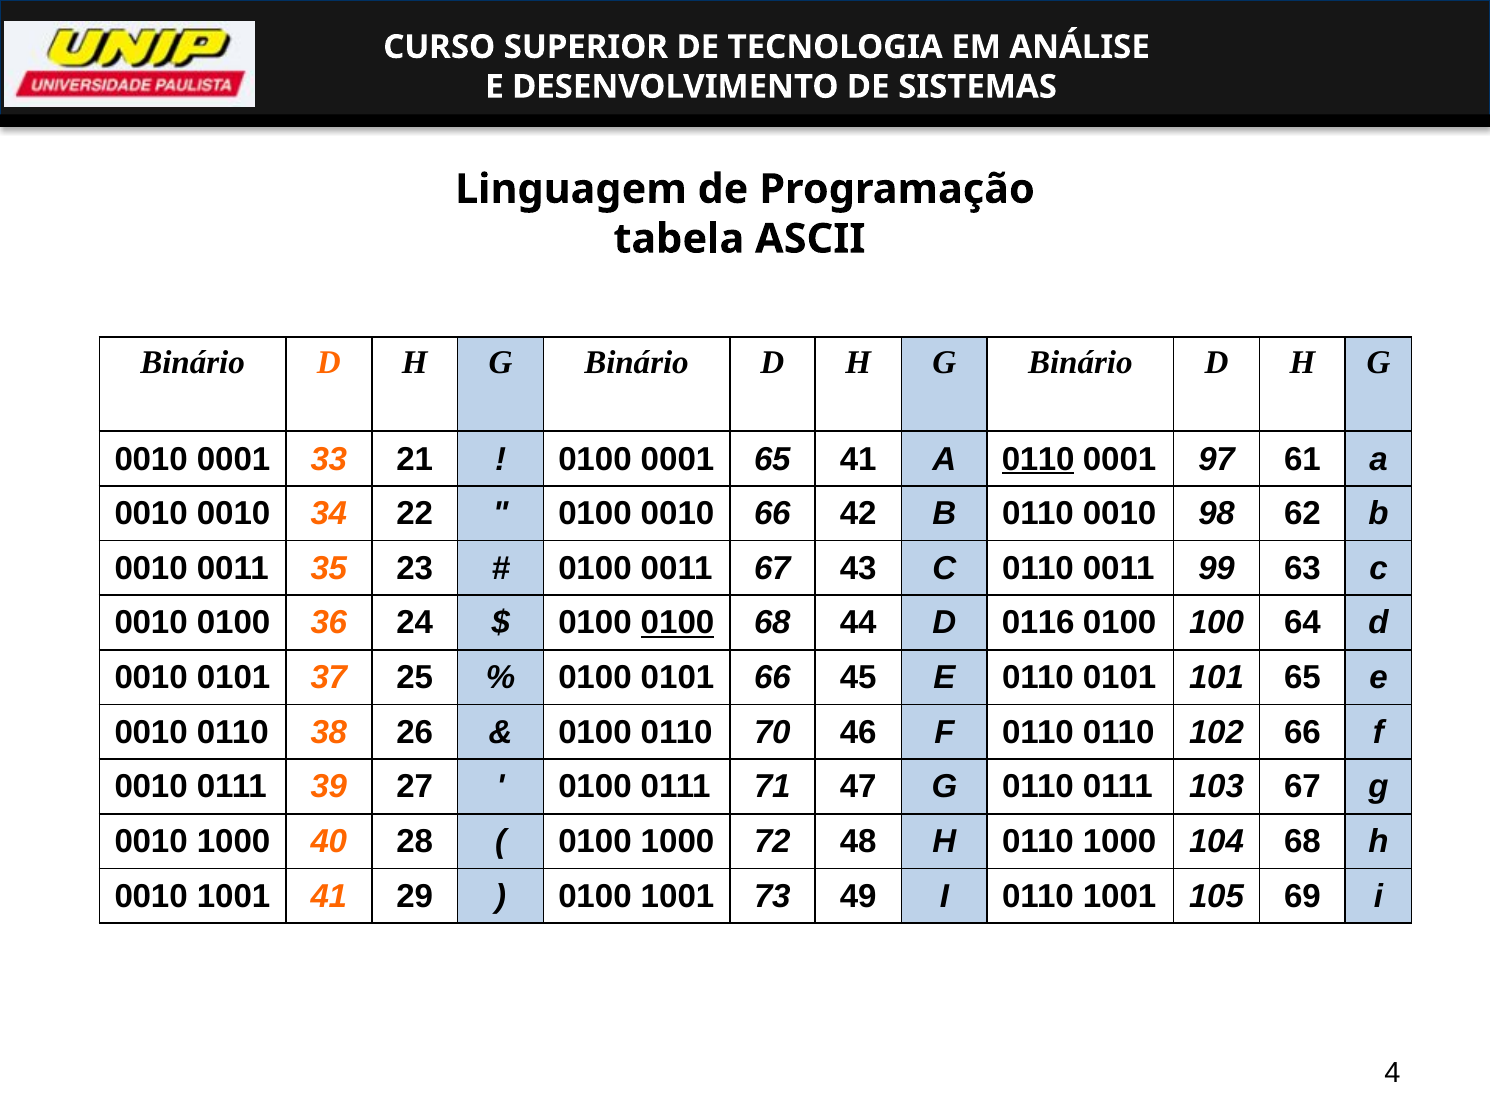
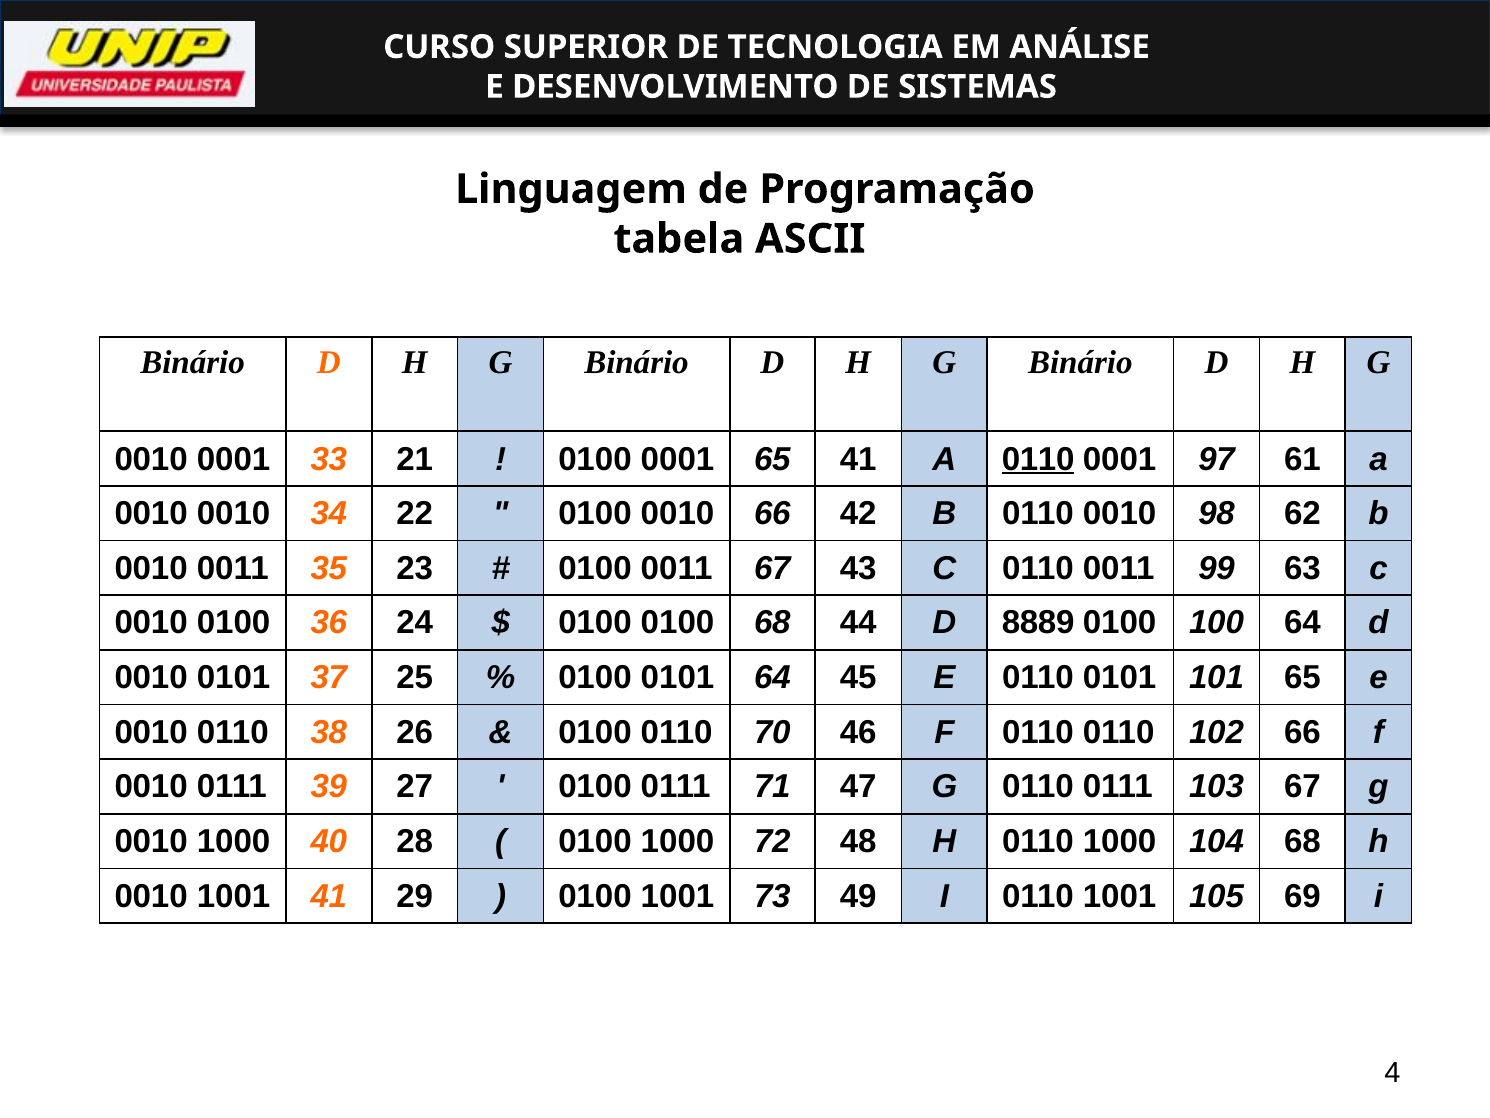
0100 at (678, 623) underline: present -> none
0116: 0116 -> 8889
0101 66: 66 -> 64
